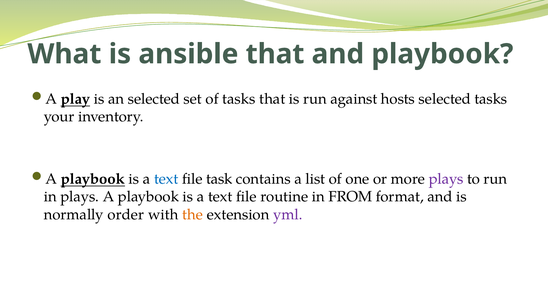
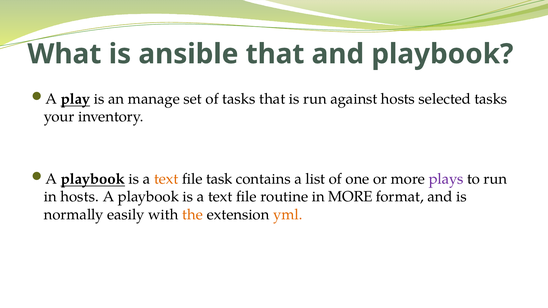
an selected: selected -> manage
text at (166, 179) colour: blue -> orange
in plays: plays -> hosts
in FROM: FROM -> MORE
order: order -> easily
yml colour: purple -> orange
